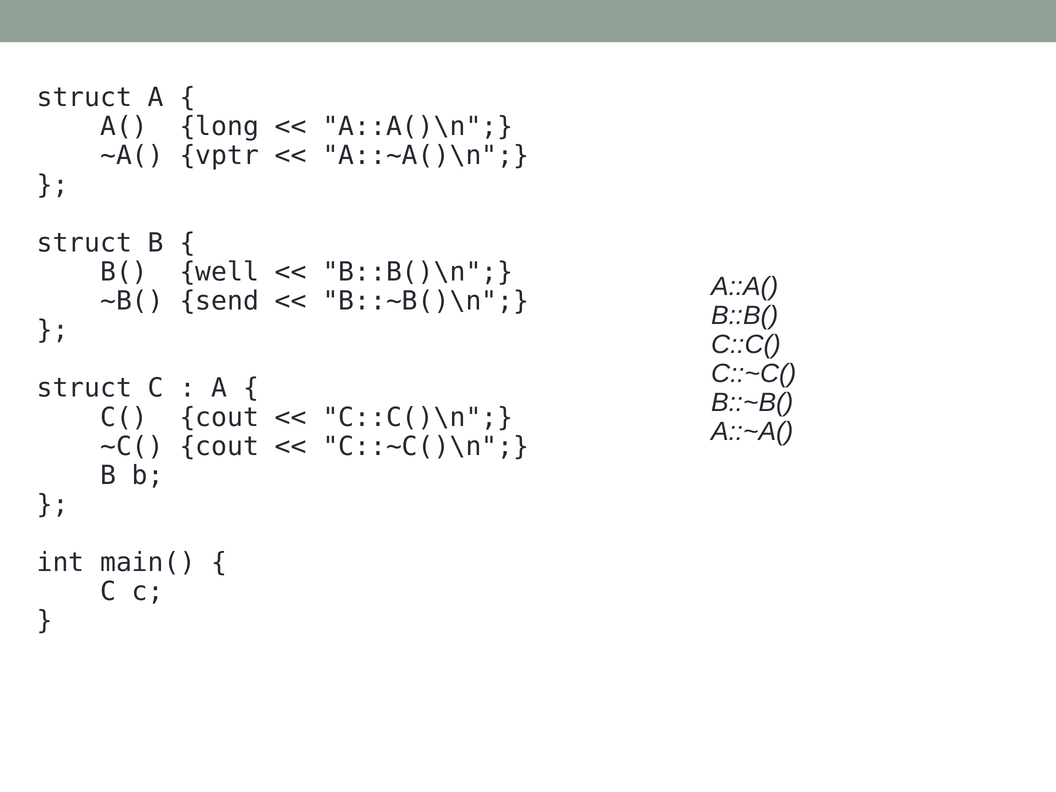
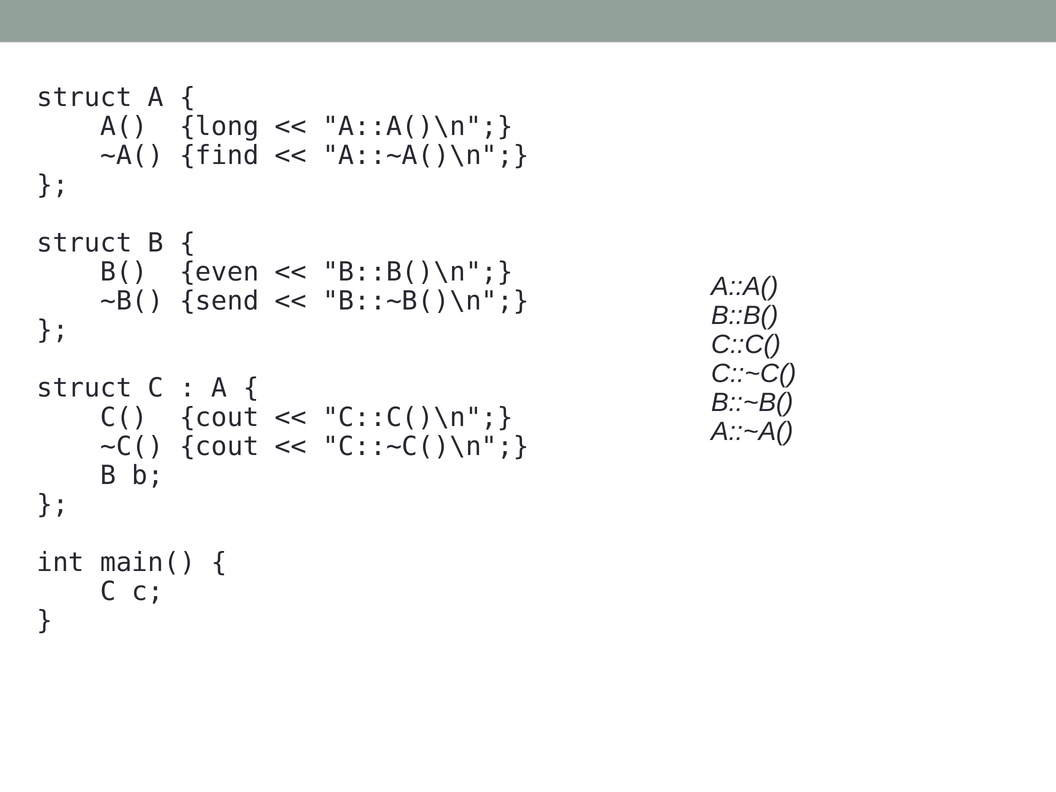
vptr: vptr -> find
well: well -> even
